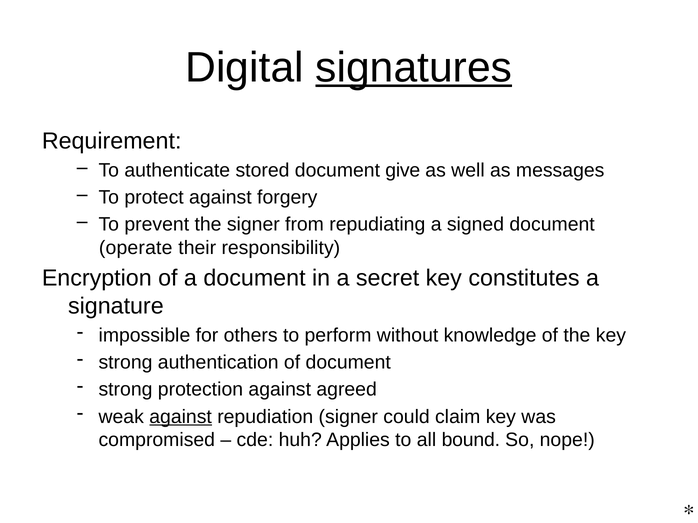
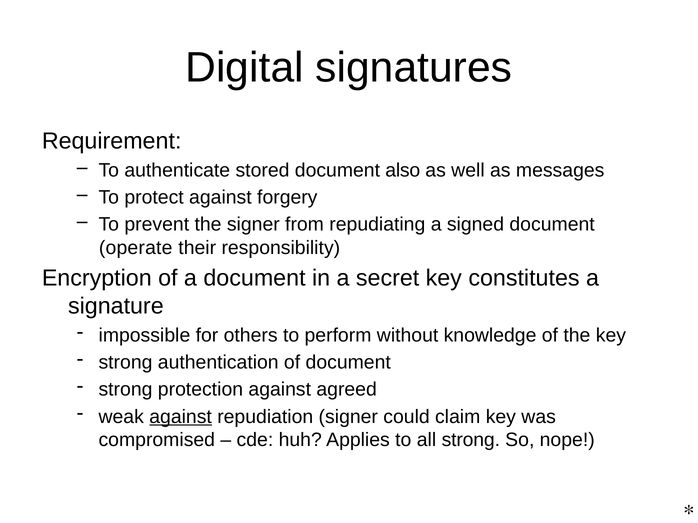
signatures underline: present -> none
give: give -> also
all bound: bound -> strong
